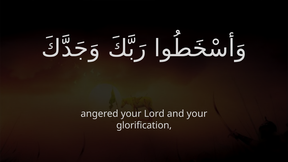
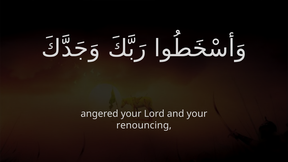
glorification: glorification -> renouncing
